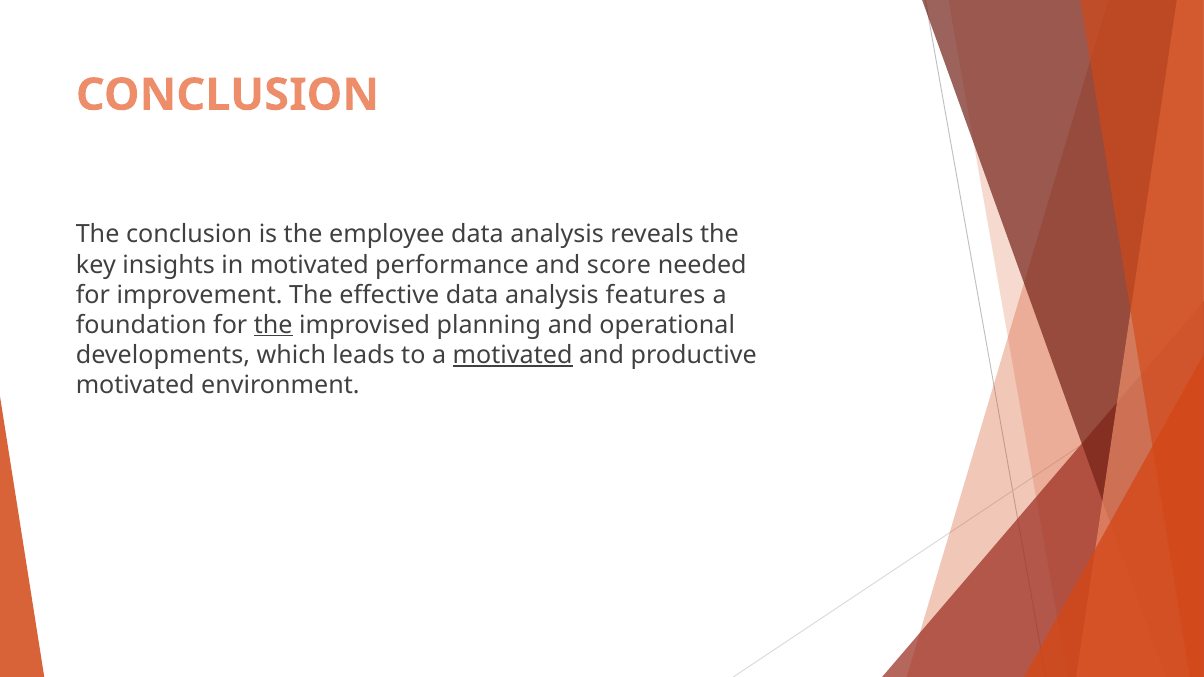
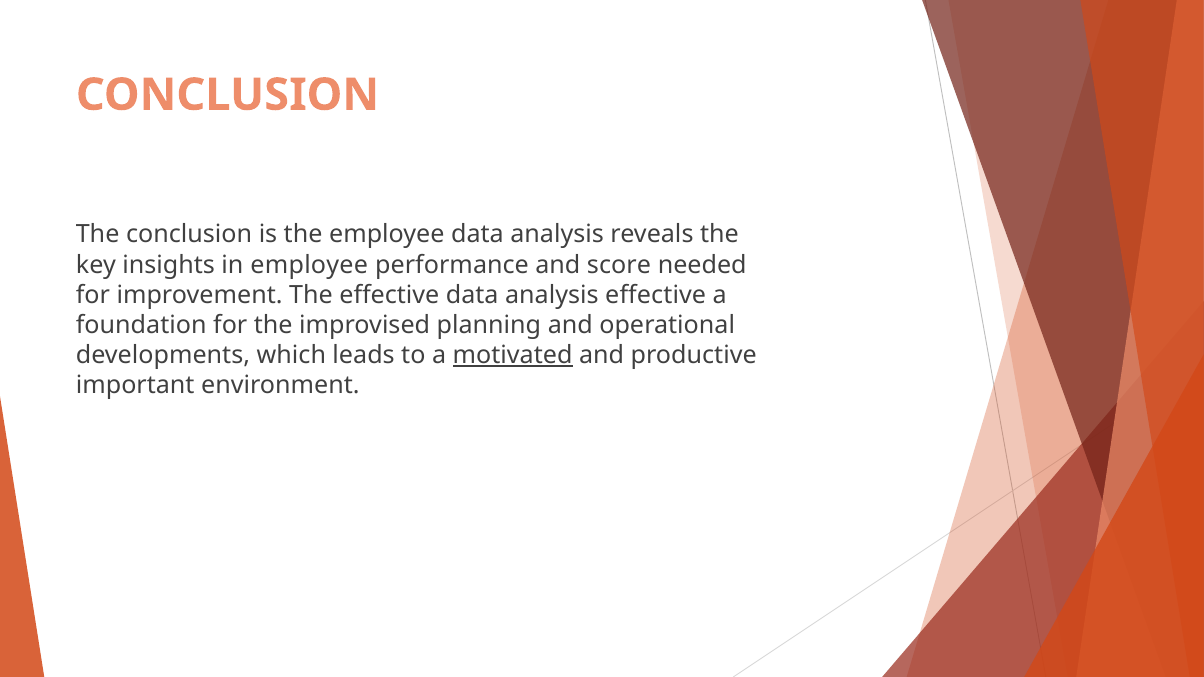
in motivated: motivated -> employee
analysis features: features -> effective
the at (273, 325) underline: present -> none
motivated at (135, 385): motivated -> important
